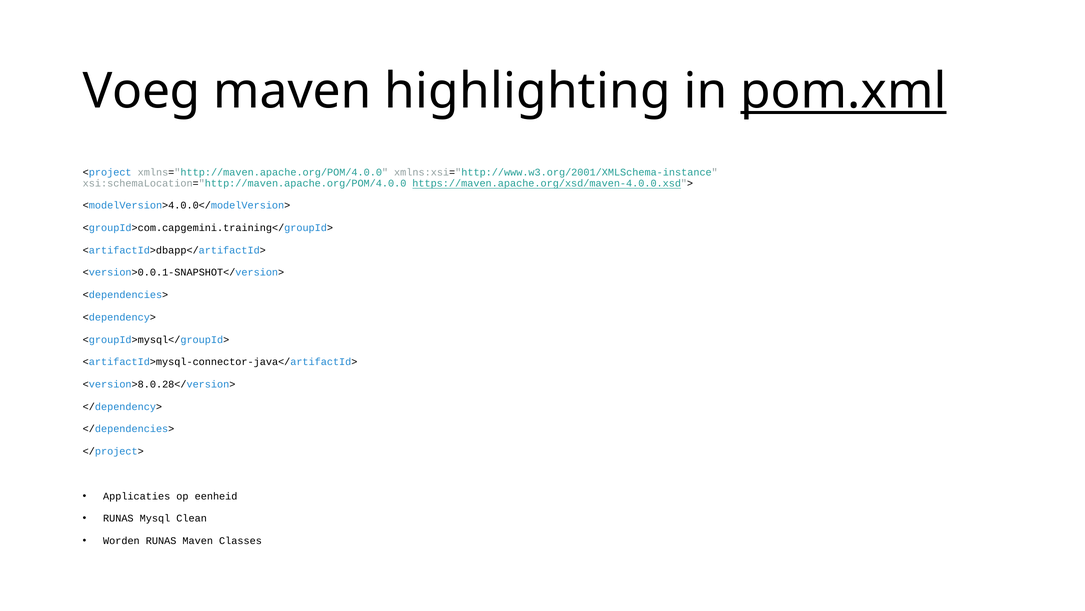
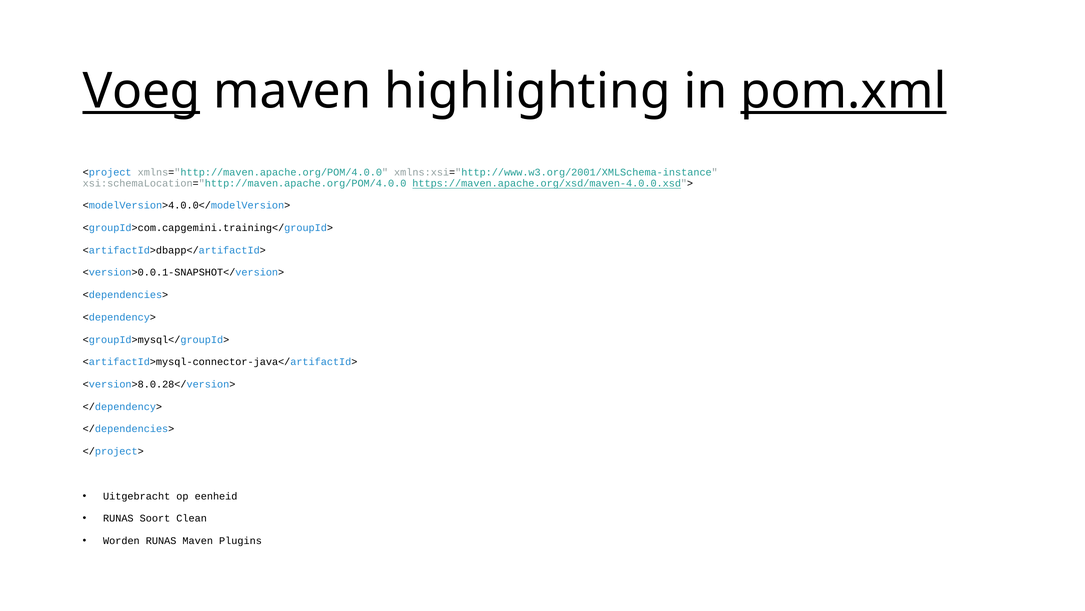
Voeg underline: none -> present
Applicaties: Applicaties -> Uitgebracht
Mysql: Mysql -> Soort
Classes: Classes -> Plugins
